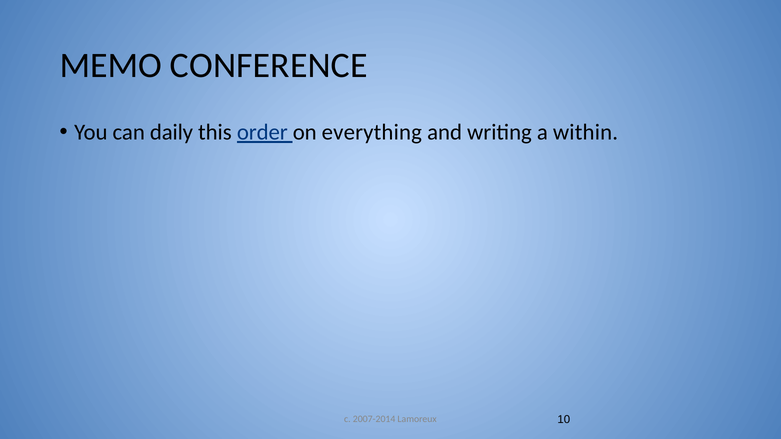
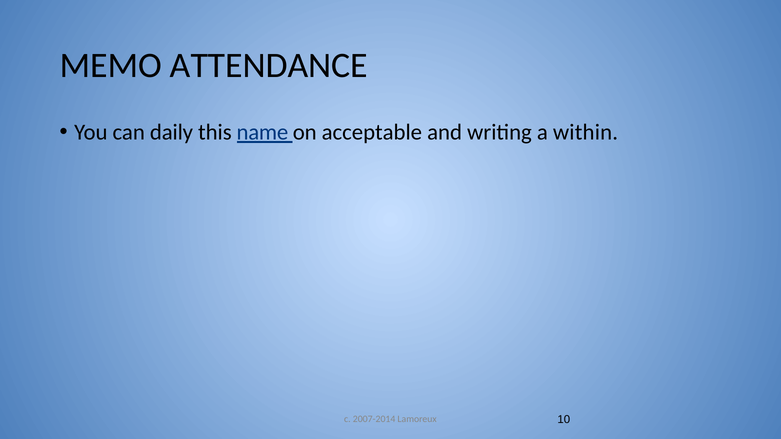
CONFERENCE: CONFERENCE -> ATTENDANCE
order: order -> name
everything: everything -> acceptable
